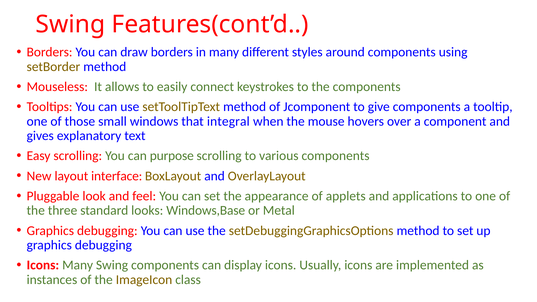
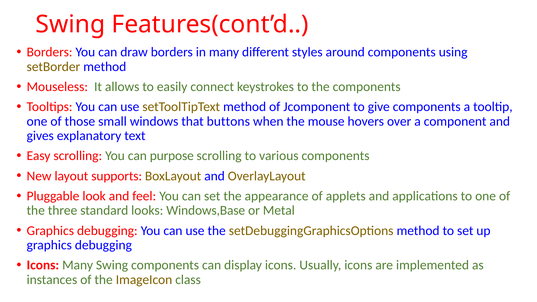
integral: integral -> buttons
interface: interface -> supports
